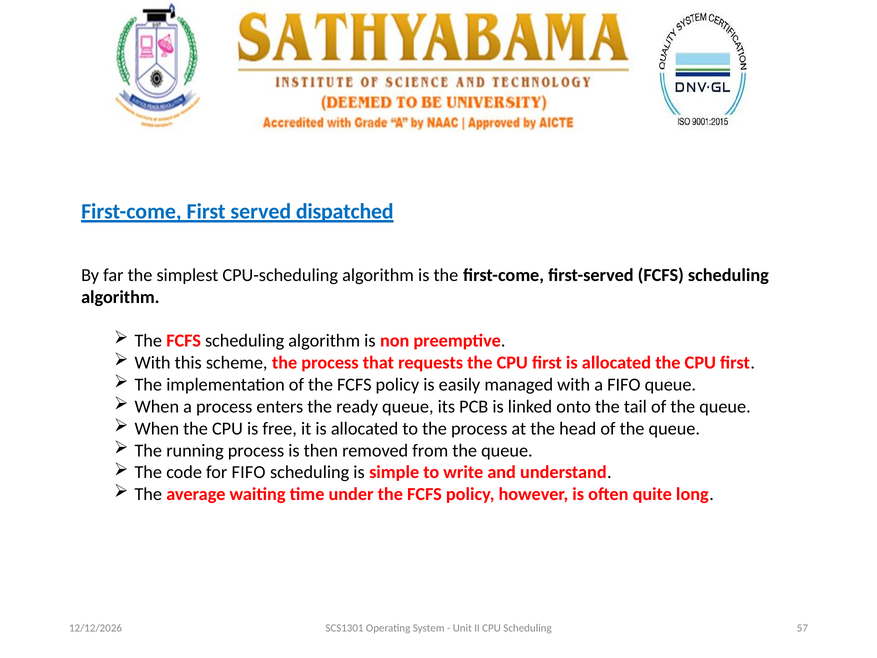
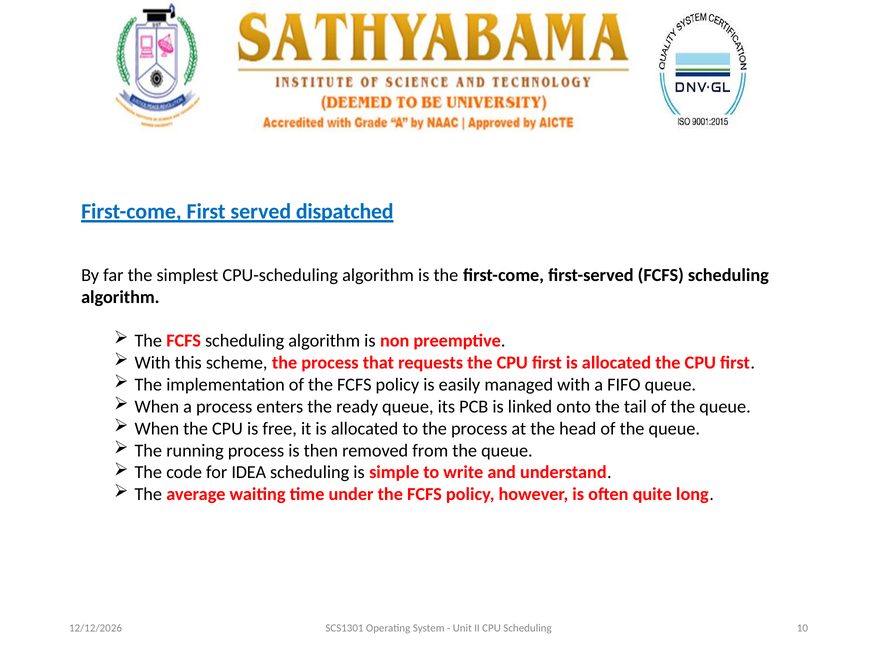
for FIFO: FIFO -> IDEA
57: 57 -> 10
